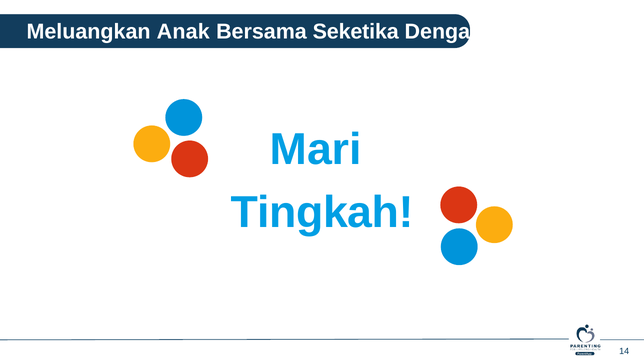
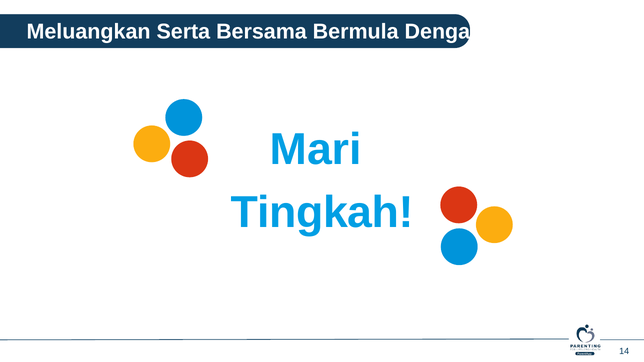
Meluangkan Anak: Anak -> Serta
Seketika: Seketika -> Bermula
